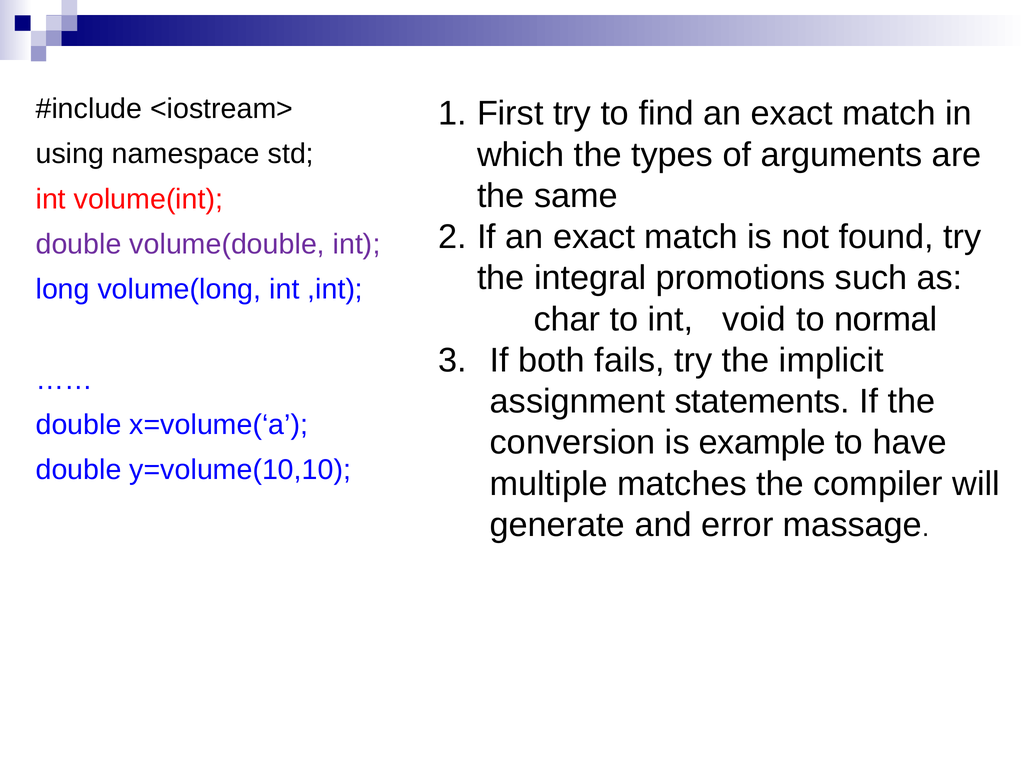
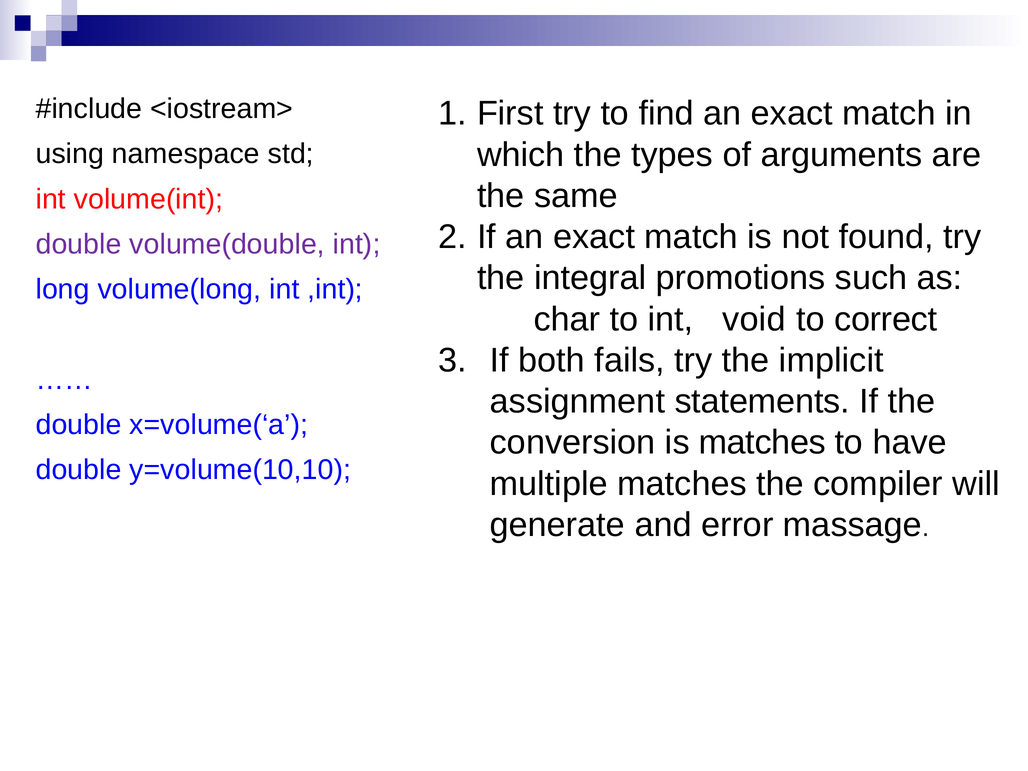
normal: normal -> correct
is example: example -> matches
